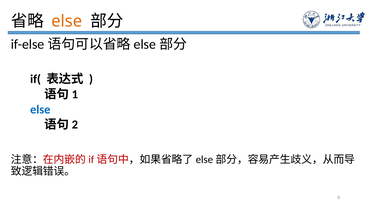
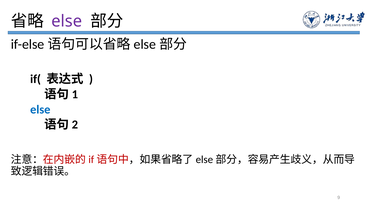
else at (67, 21) colour: orange -> purple
